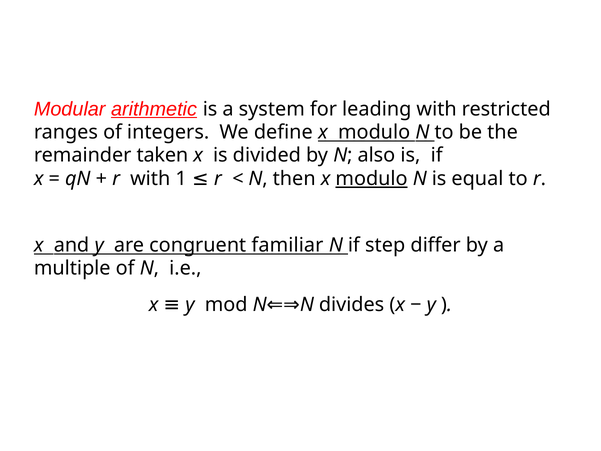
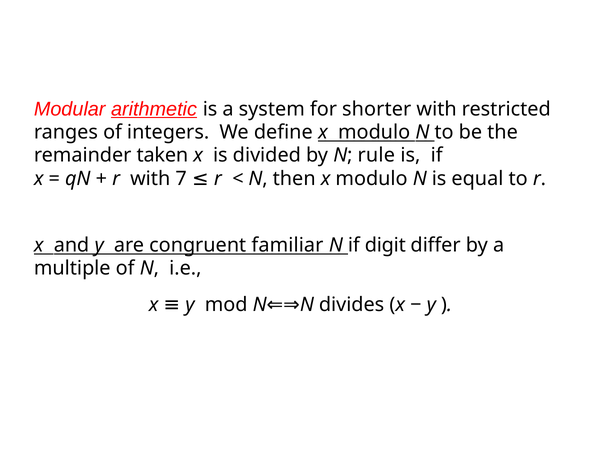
leading: leading -> shorter
also: also -> rule
1: 1 -> 7
modulo at (372, 179) underline: present -> none
step: step -> digit
